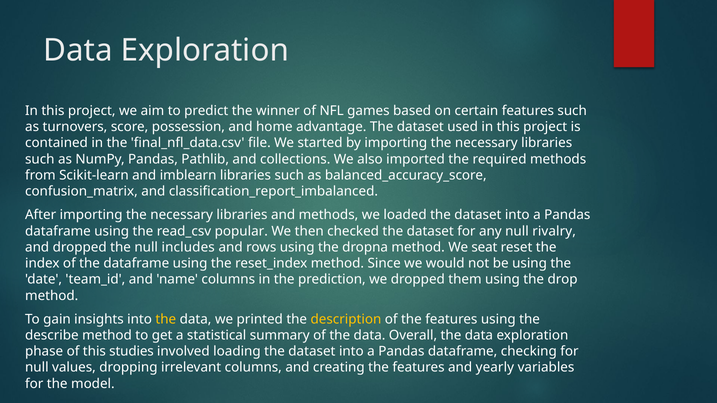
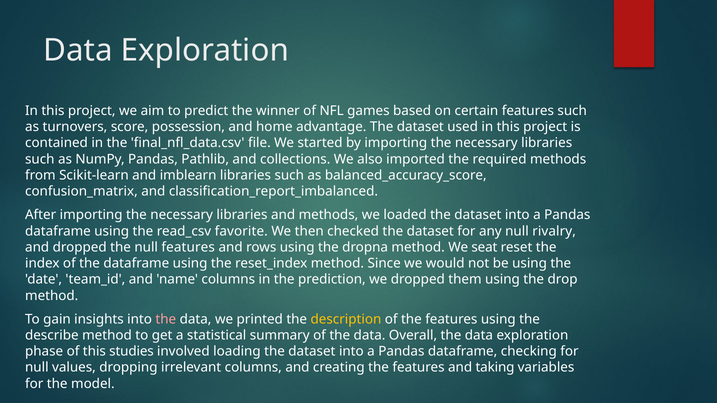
popular: popular -> favorite
null includes: includes -> features
the at (166, 319) colour: yellow -> pink
yearly: yearly -> taking
